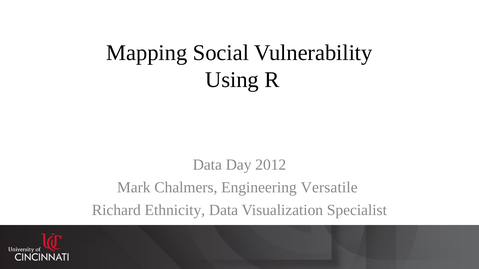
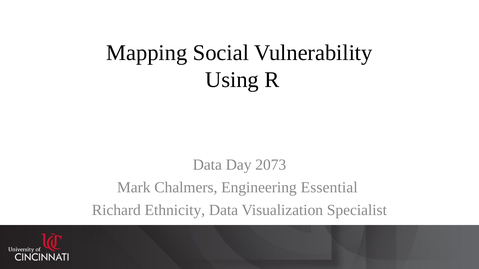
2012: 2012 -> 2073
Versatile: Versatile -> Essential
